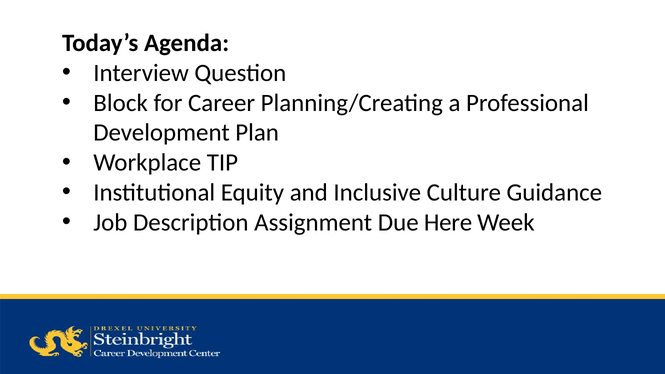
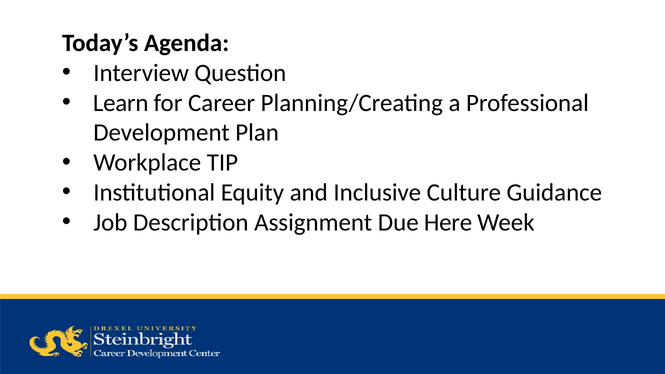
Block: Block -> Learn
